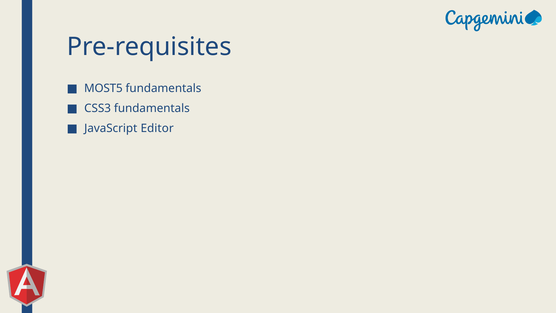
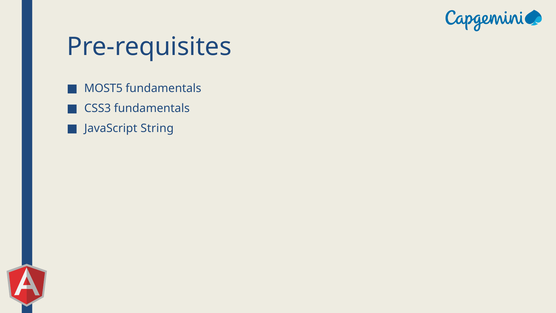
Editor: Editor -> String
